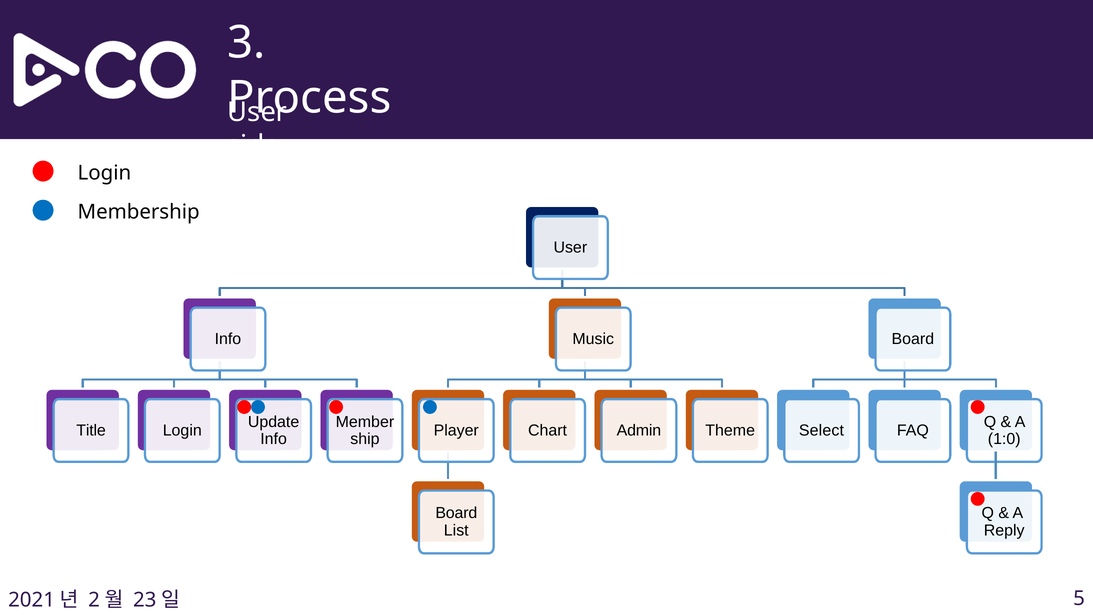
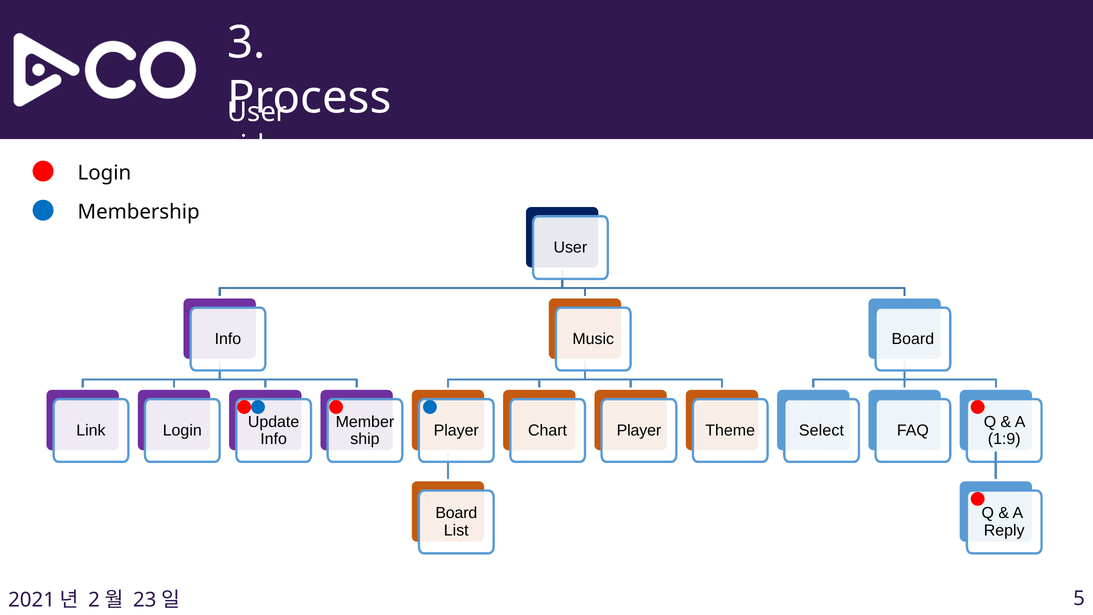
Title: Title -> Link
Chart Admin: Admin -> Player
1:0: 1:0 -> 1:9
